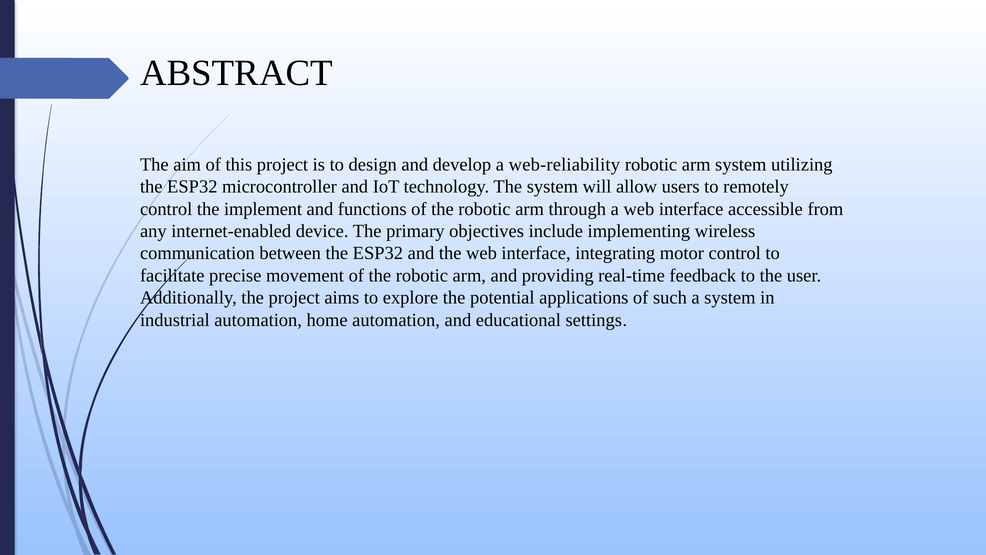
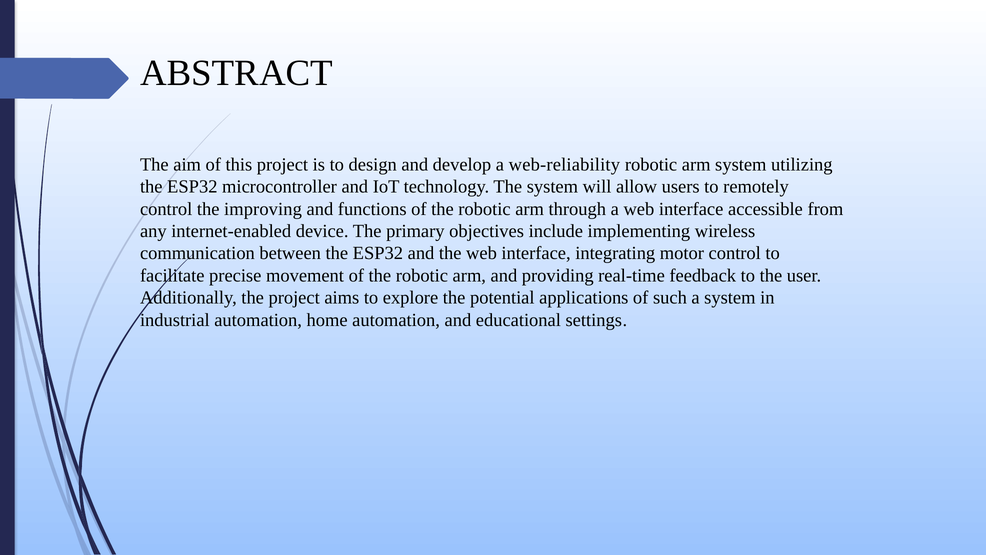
implement: implement -> improving
